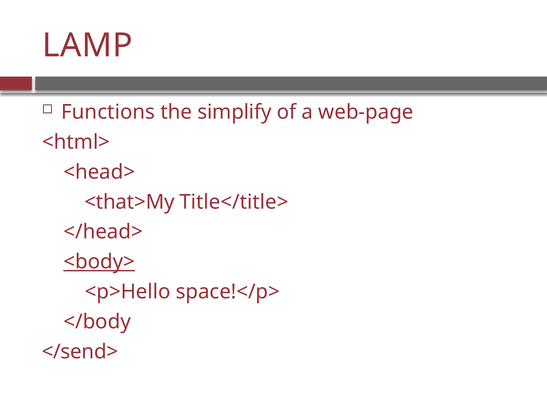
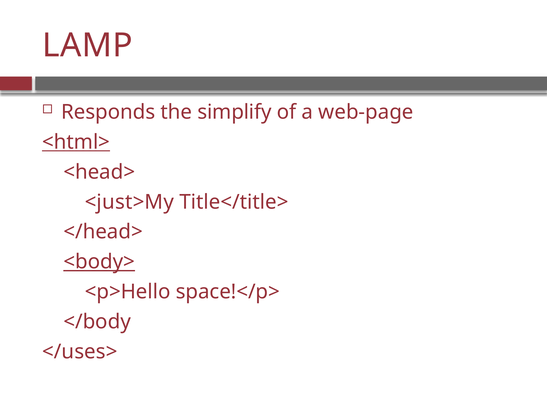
Functions: Functions -> Responds
<html> underline: none -> present
<that>My: <that>My -> <just>My
</send>: </send> -> </uses>
